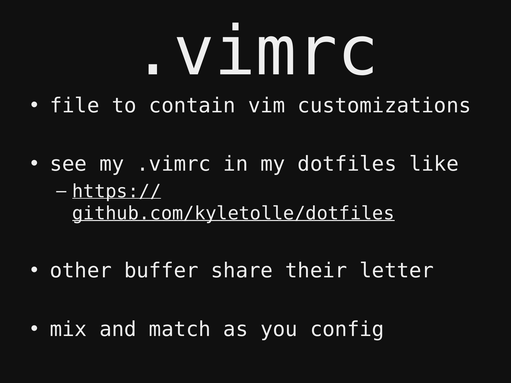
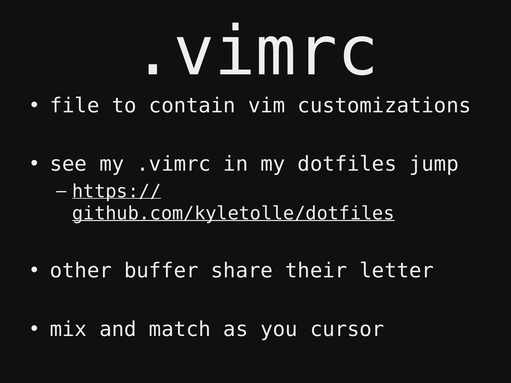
like: like -> jump
config: config -> cursor
